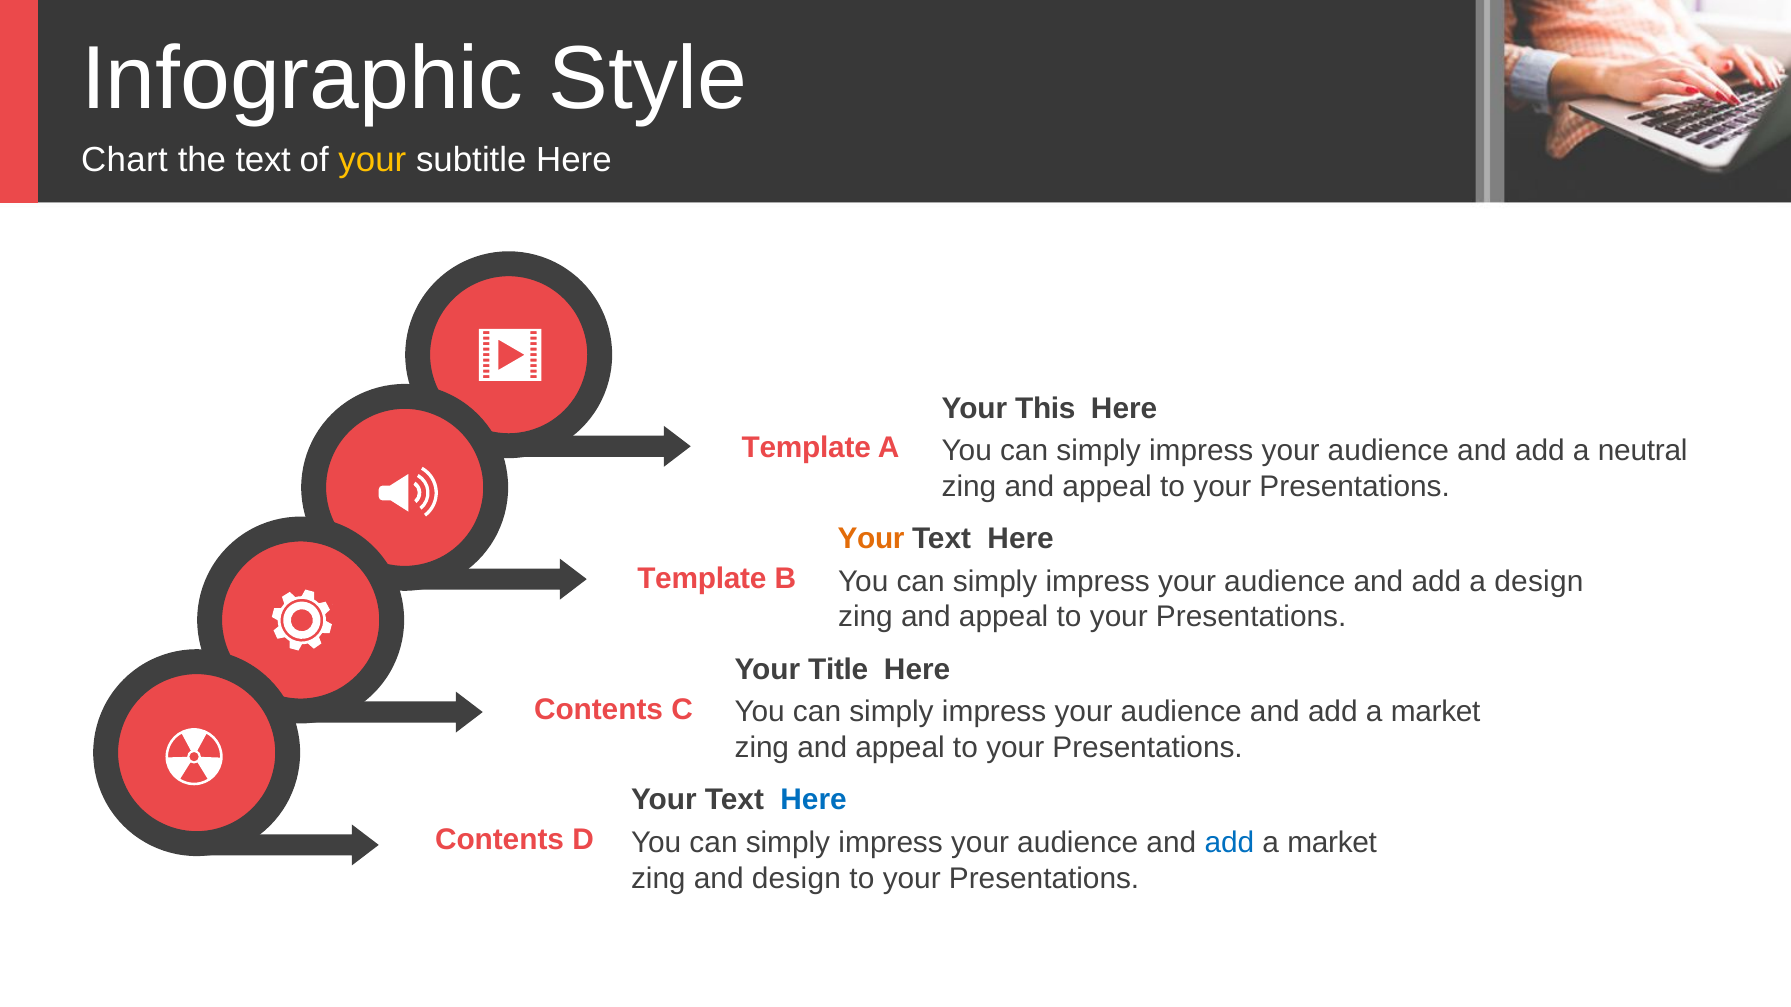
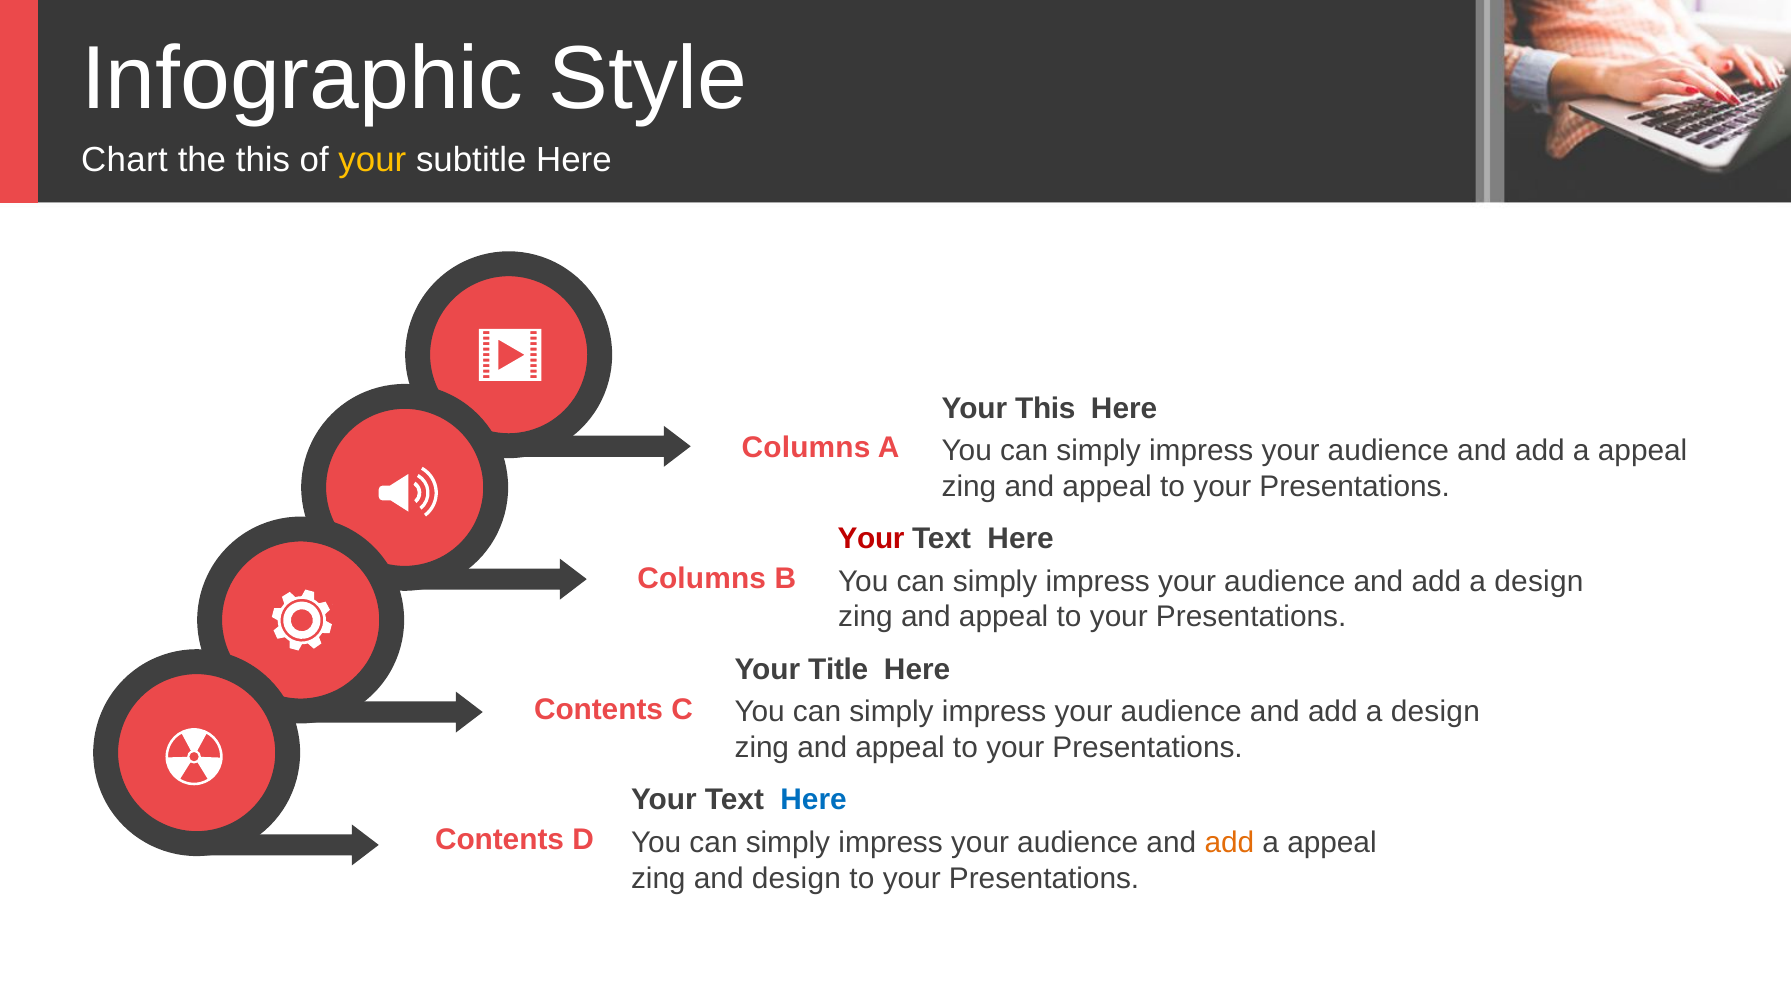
the text: text -> this
Template at (806, 448): Template -> Columns
neutral at (1643, 451): neutral -> appeal
Your at (871, 539) colour: orange -> red
Template at (702, 579): Template -> Columns
market at (1436, 712): market -> design
add at (1229, 843) colour: blue -> orange
market at (1332, 843): market -> appeal
